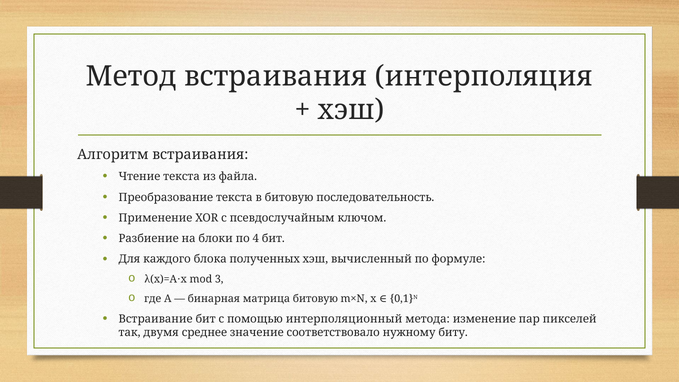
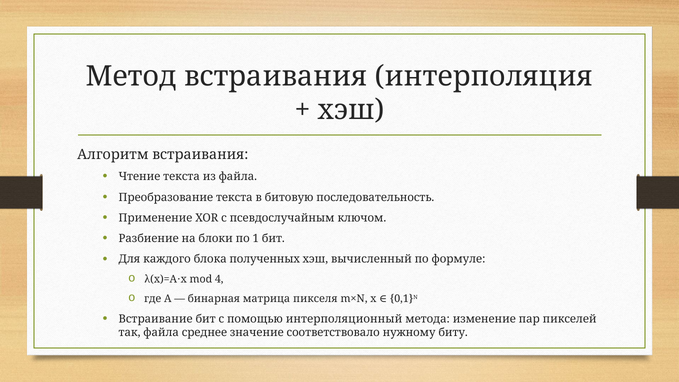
4: 4 -> 1
3: 3 -> 4
матрица битовую: битовую -> пикселя
так двумя: двумя -> файла
